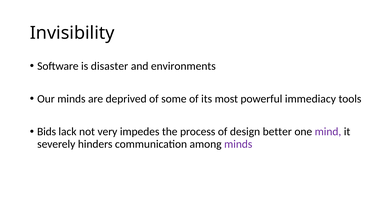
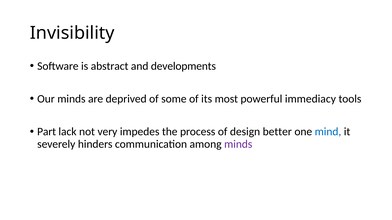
disaster: disaster -> abstract
environments: environments -> developments
Bids: Bids -> Part
mind colour: purple -> blue
